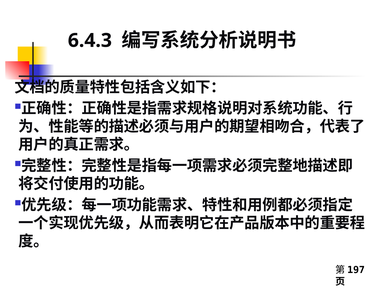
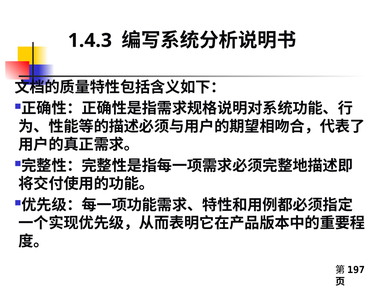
6.4.3: 6.4.3 -> 1.4.3
